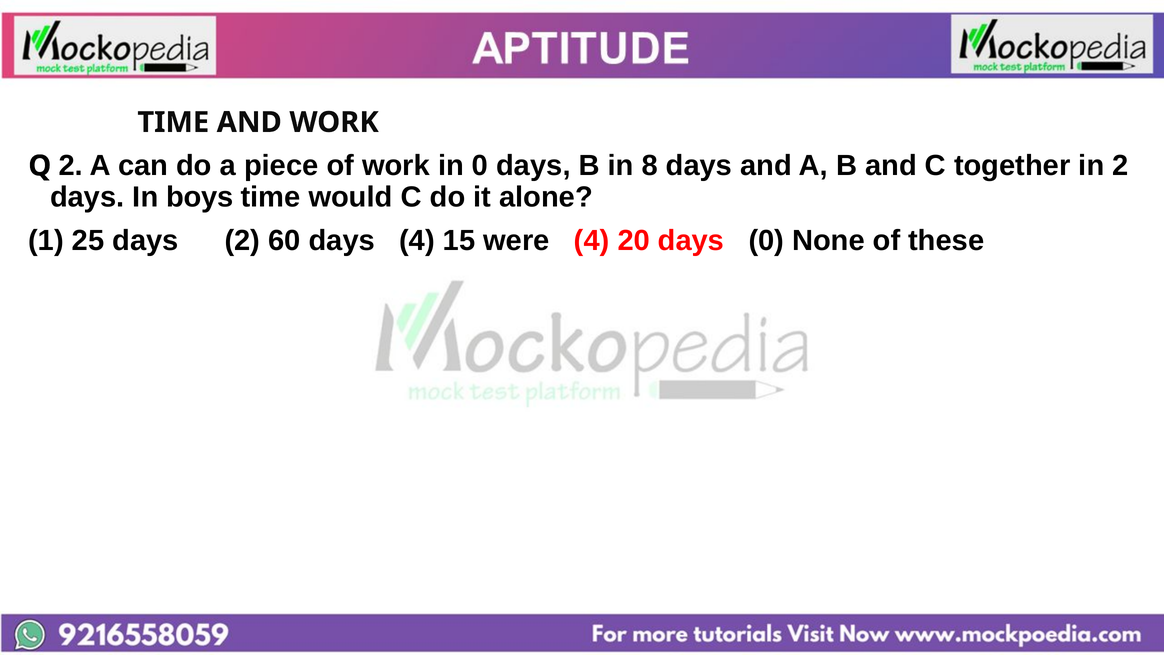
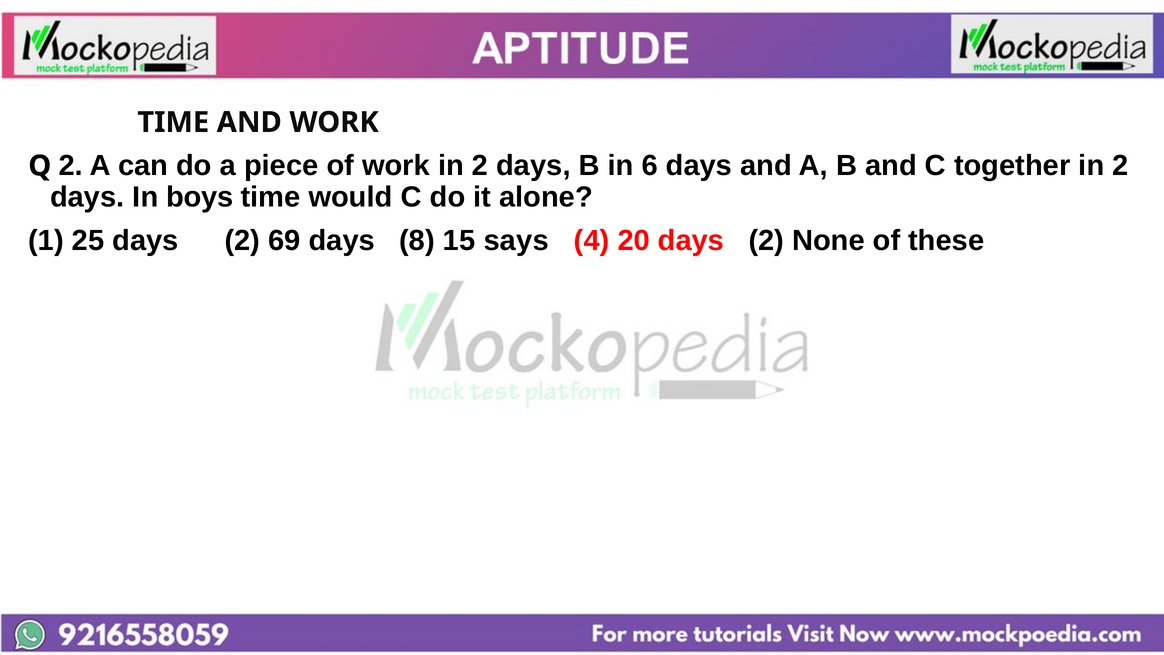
work in 0: 0 -> 2
8: 8 -> 6
60: 60 -> 69
days 4: 4 -> 8
were: were -> says
20 days 0: 0 -> 2
